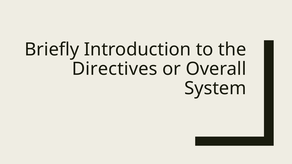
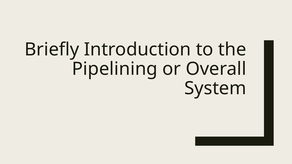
Directives: Directives -> Pipelining
